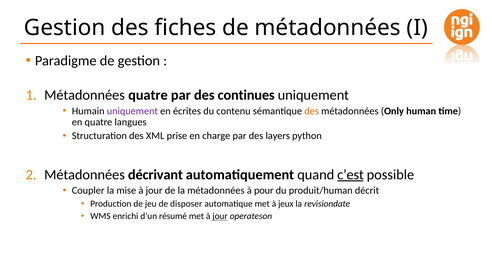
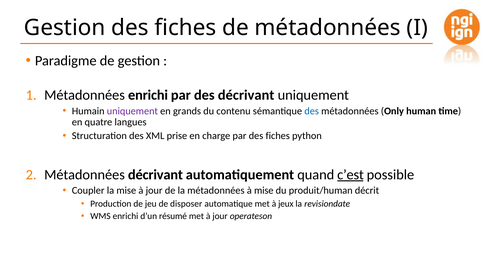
Métadonnées quatre: quatre -> enrichi
des continues: continues -> décrivant
écrites: écrites -> grands
des at (312, 111) colour: orange -> blue
par des layers: layers -> fiches
à pour: pour -> mise
jour at (220, 216) underline: present -> none
